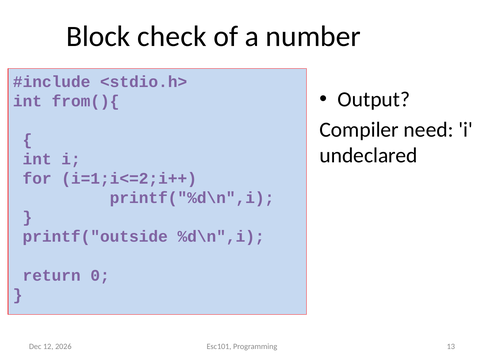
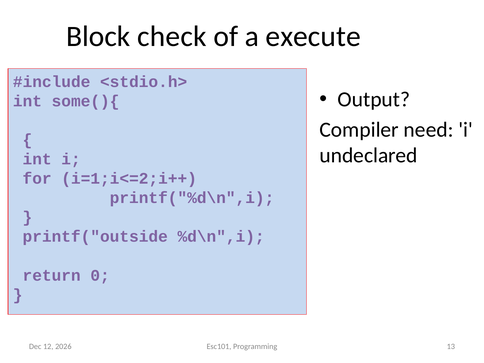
number: number -> execute
from(){: from(){ -> some(){
